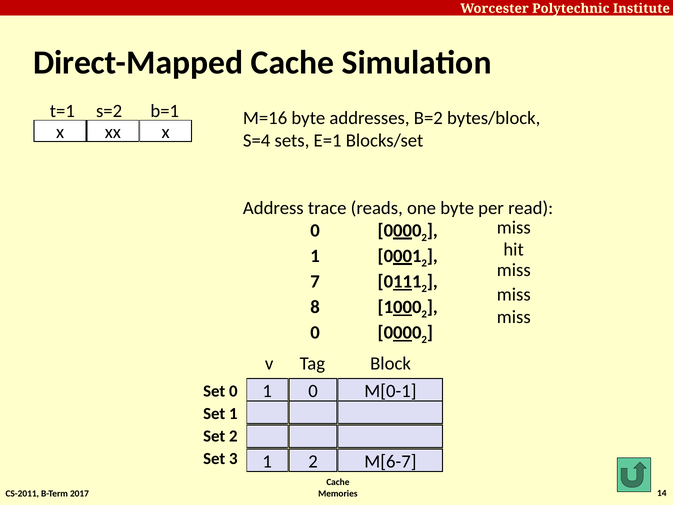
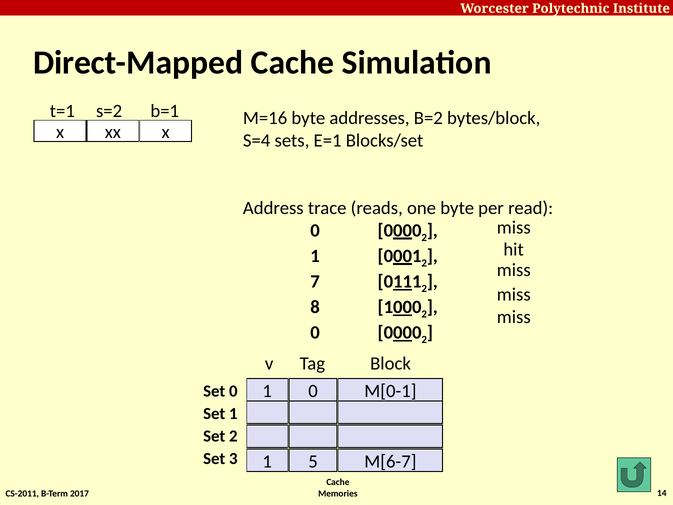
1 2: 2 -> 5
